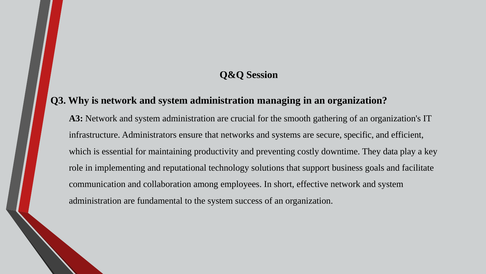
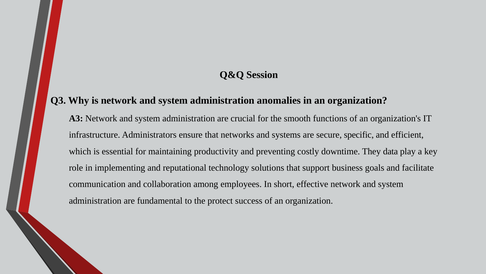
managing: managing -> anomalies
gathering: gathering -> functions
the system: system -> protect
